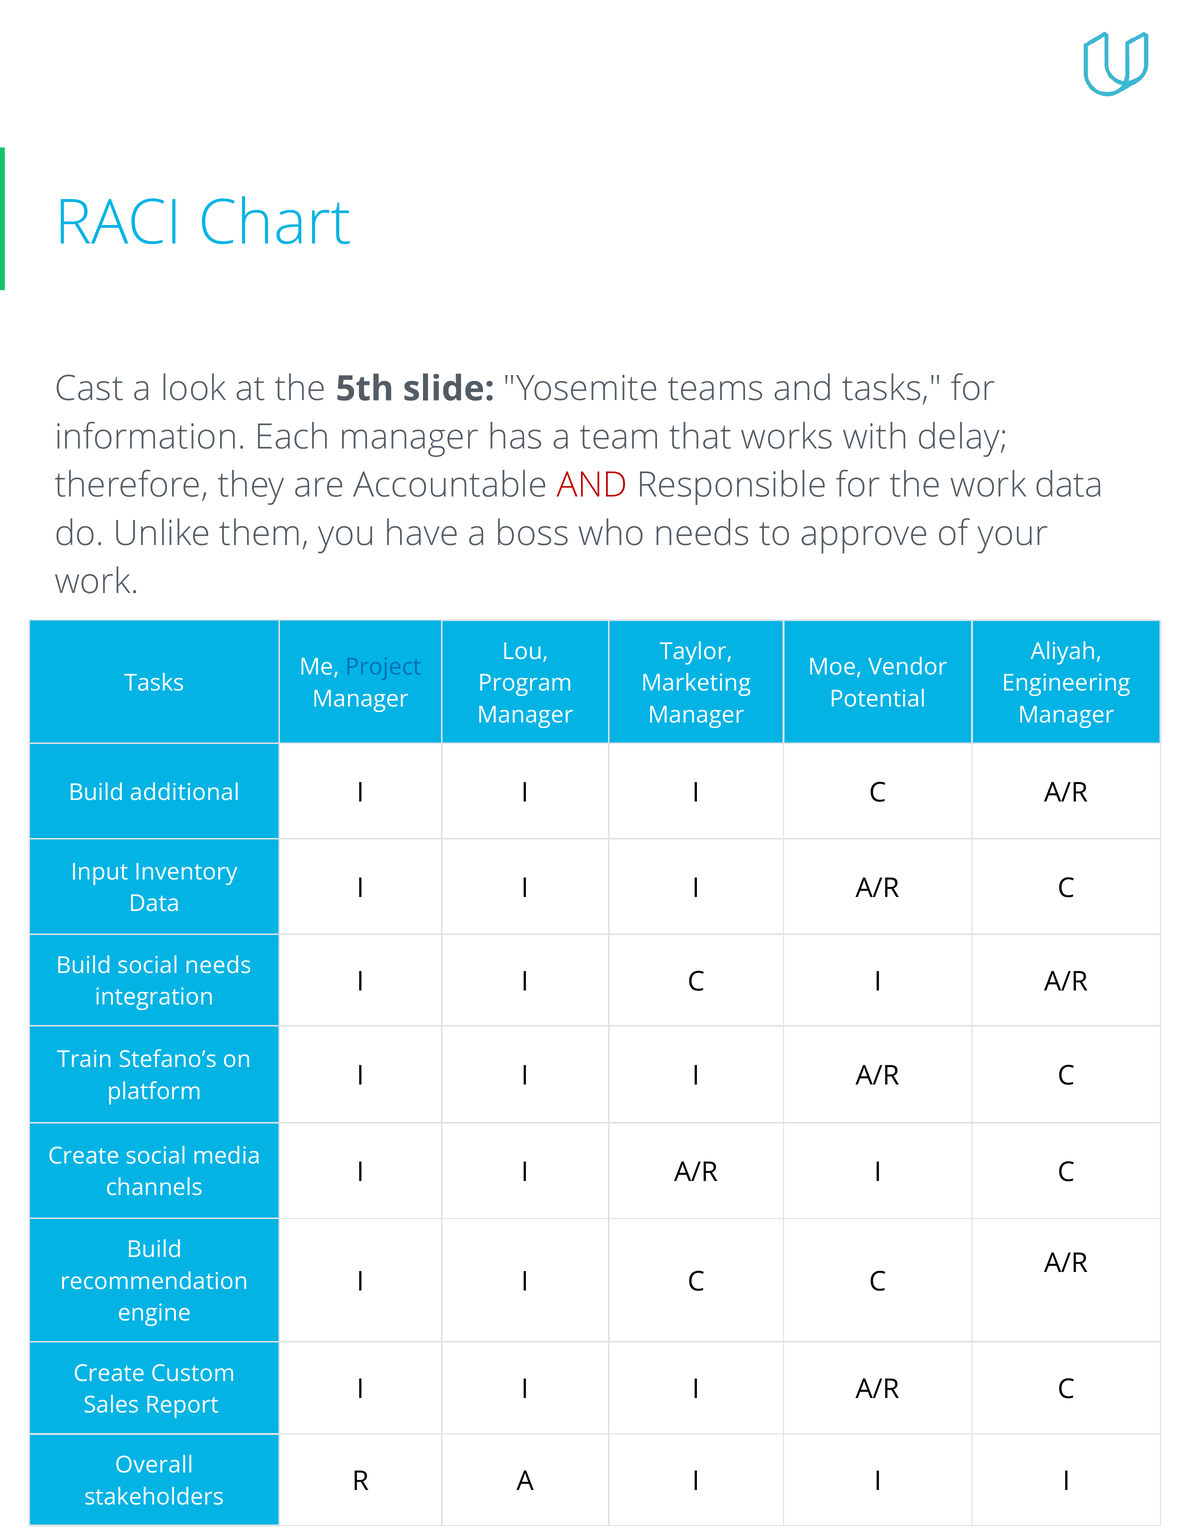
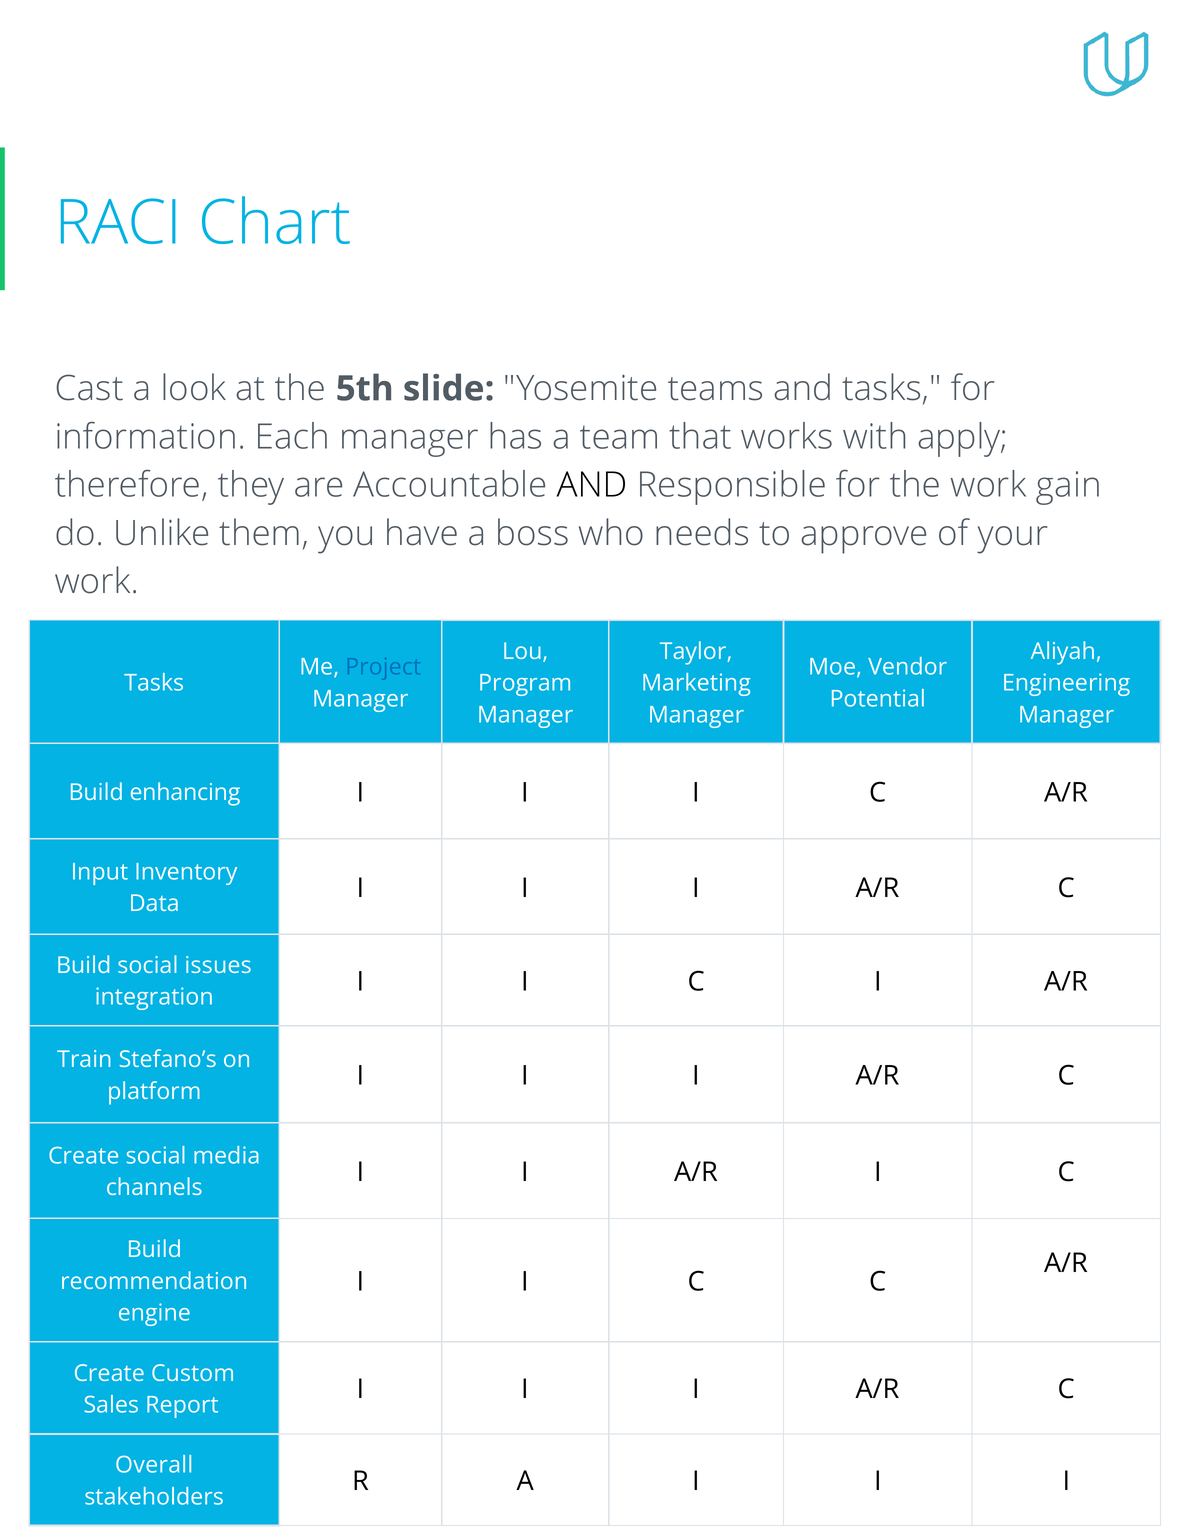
delay: delay -> apply
AND at (592, 485) colour: red -> black
work data: data -> gain
additional: additional -> enhancing
social needs: needs -> issues
